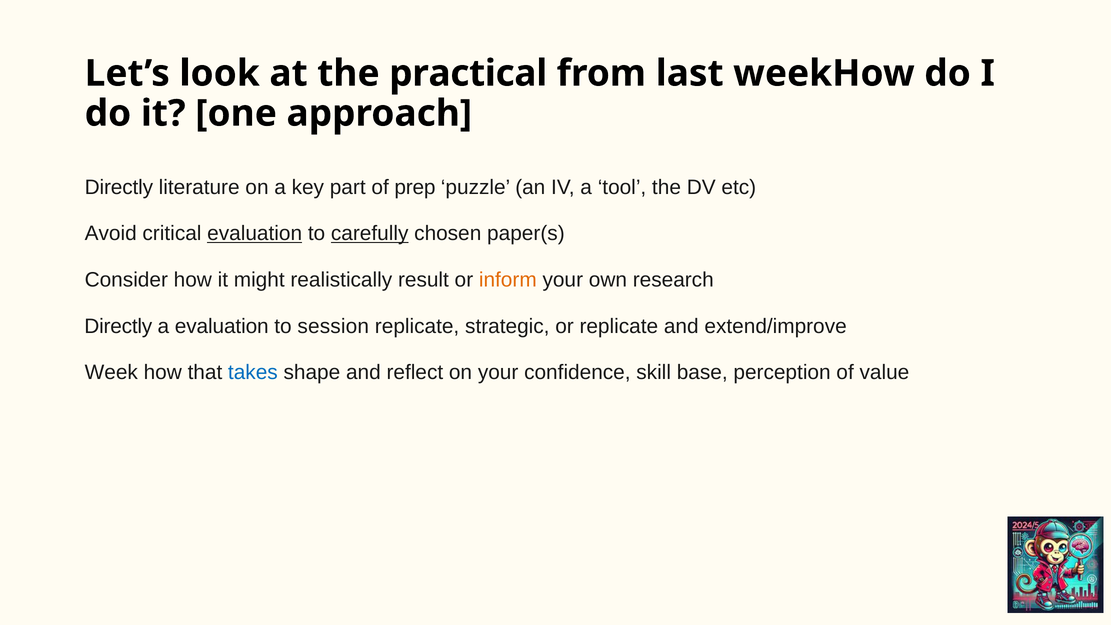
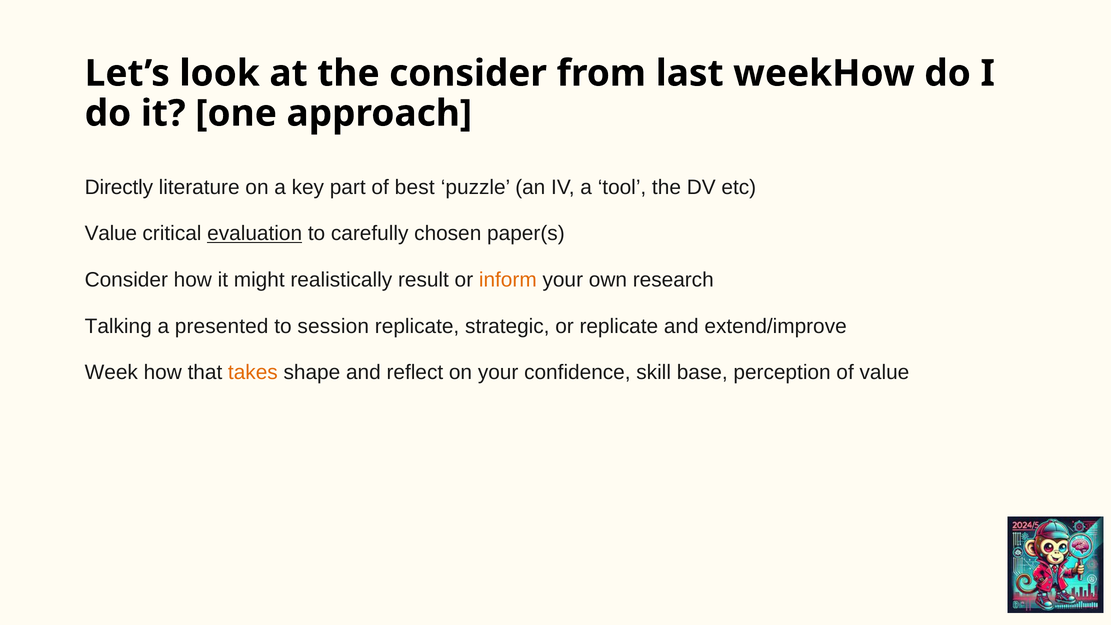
the practical: practical -> consider
prep: prep -> best
Avoid at (111, 234): Avoid -> Value
carefully underline: present -> none
Directly at (118, 326): Directly -> Talking
a evaluation: evaluation -> presented
takes colour: blue -> orange
